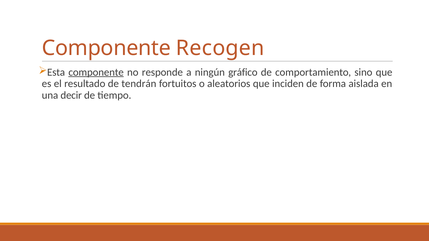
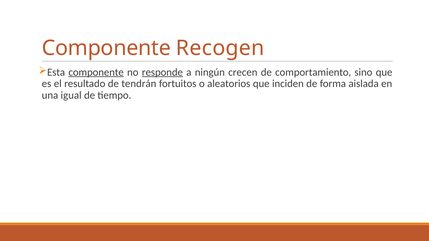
responde underline: none -> present
gráfico: gráfico -> crecen
decir: decir -> igual
